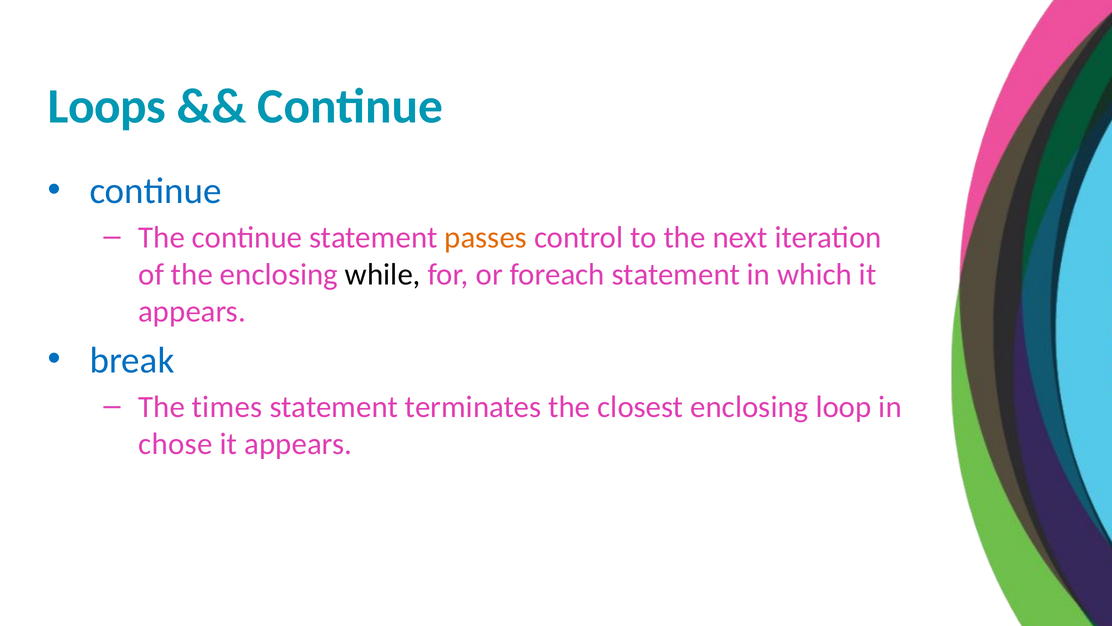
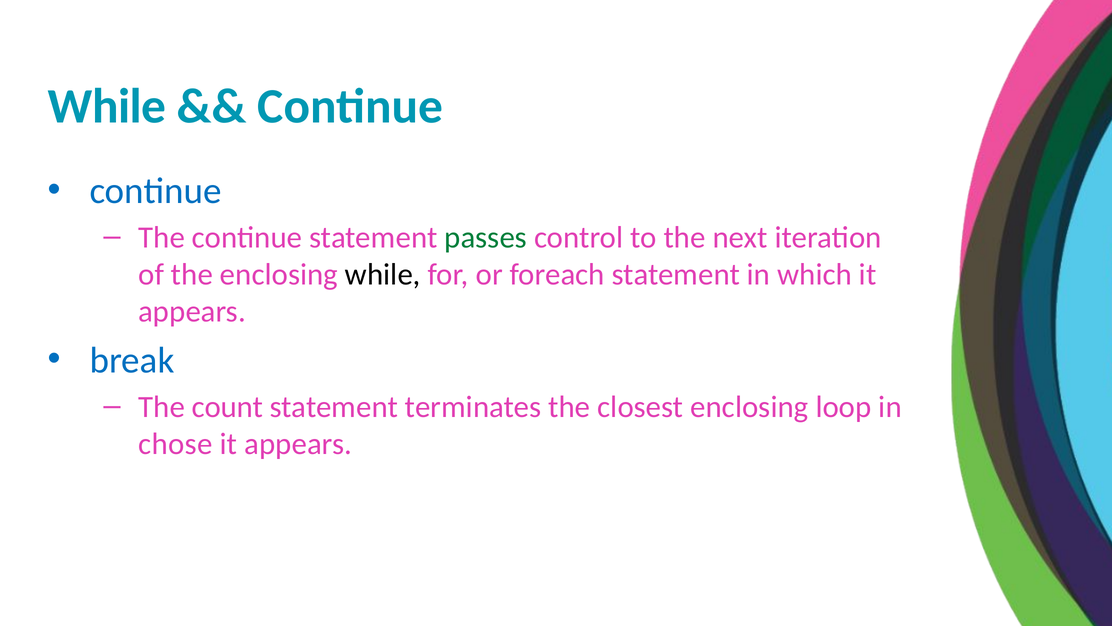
Loops at (107, 106): Loops -> While
passes colour: orange -> green
times: times -> count
